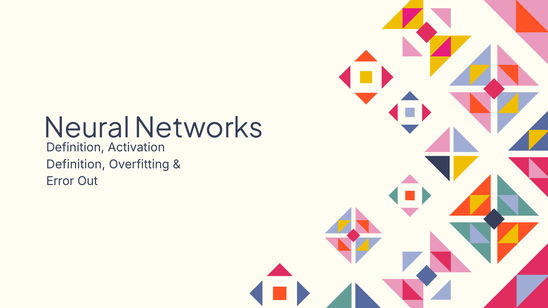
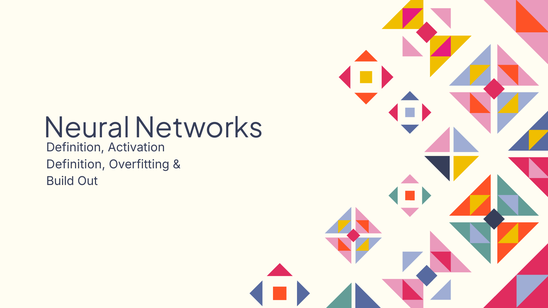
Error: Error -> Build
